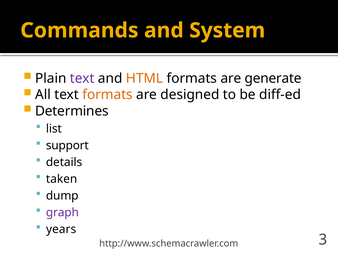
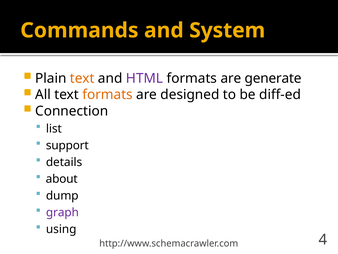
text at (82, 78) colour: purple -> orange
HTML colour: orange -> purple
Determines: Determines -> Connection
taken: taken -> about
years: years -> using
3: 3 -> 4
